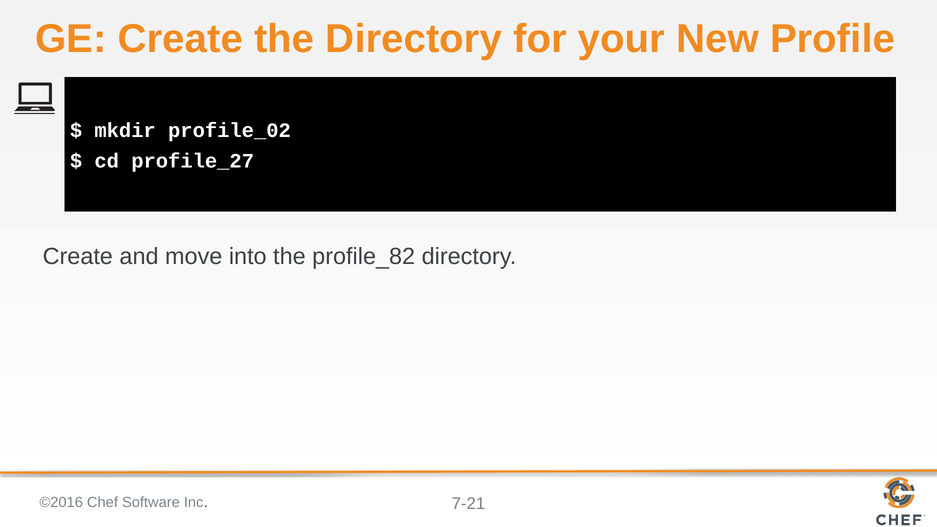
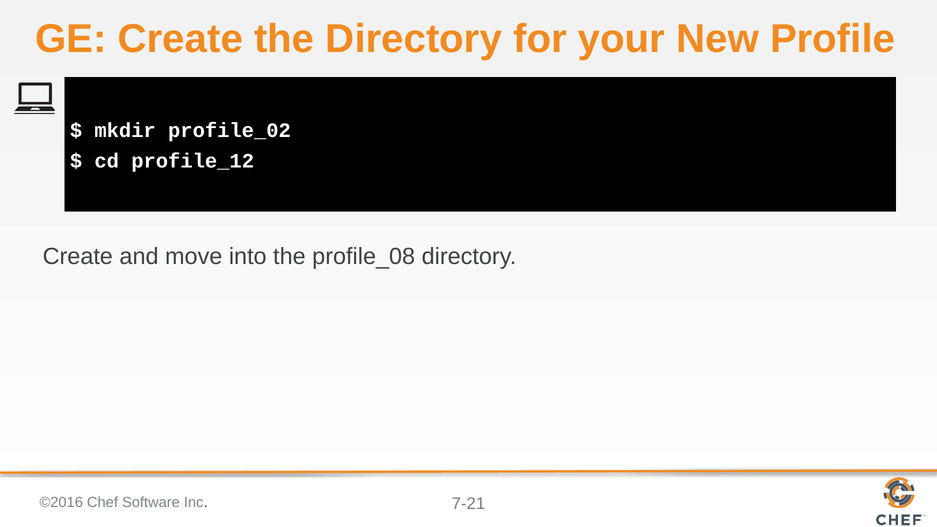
profile_27: profile_27 -> profile_12
profile_82: profile_82 -> profile_08
